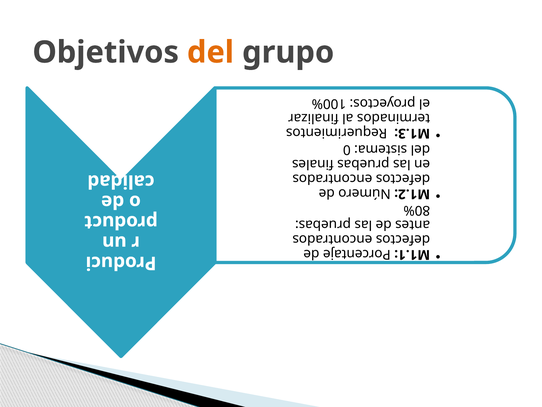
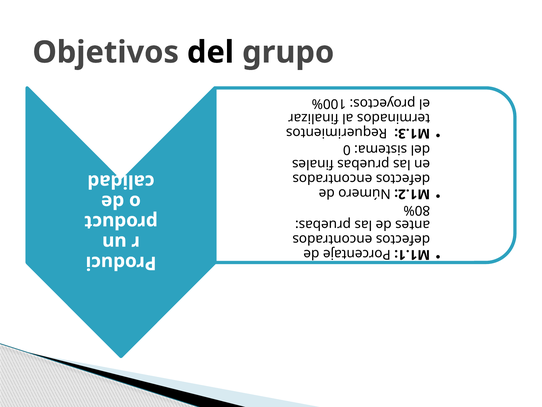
del colour: orange -> black
